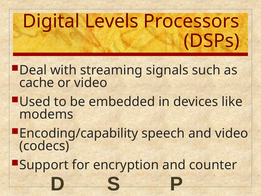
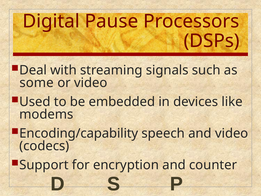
Levels: Levels -> Pause
cache: cache -> some
